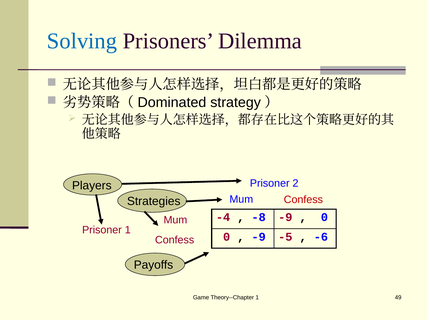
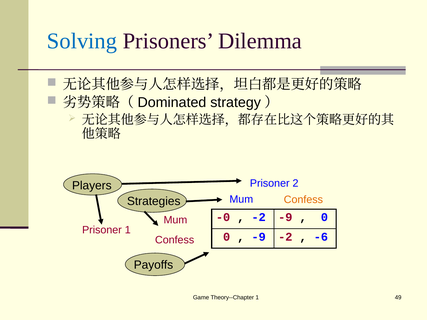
Confess at (303, 200) colour: red -> orange
-4: -4 -> -0
-8 at (259, 217): -8 -> -2
-9 -5: -5 -> -2
